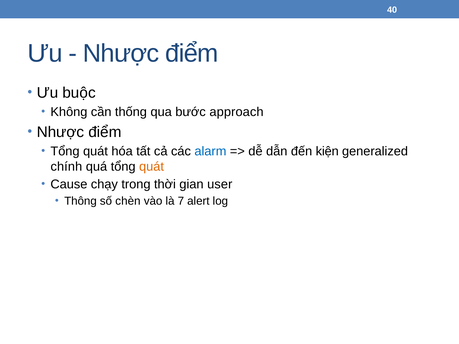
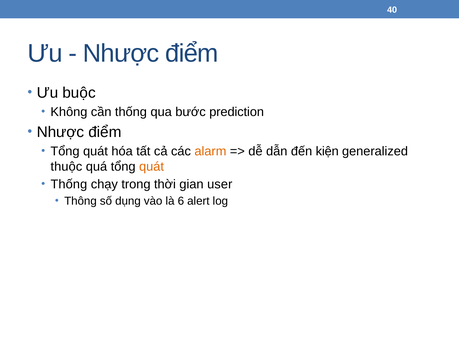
approach: approach -> prediction
alarm colour: blue -> orange
chính: chính -> thuộc
Cause at (69, 185): Cause -> Thống
chèn: chèn -> dụng
7: 7 -> 6
